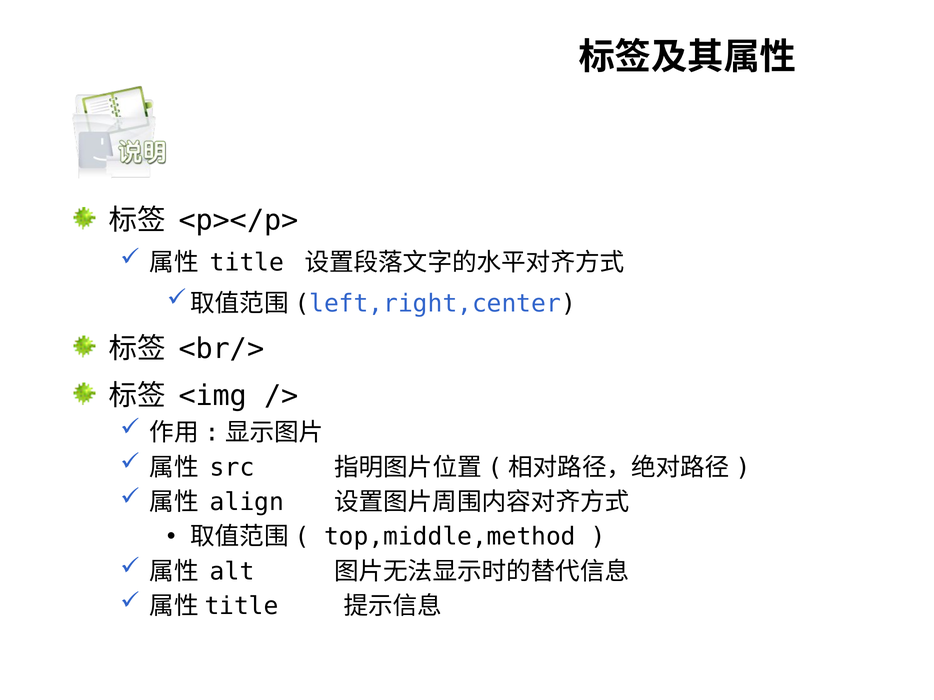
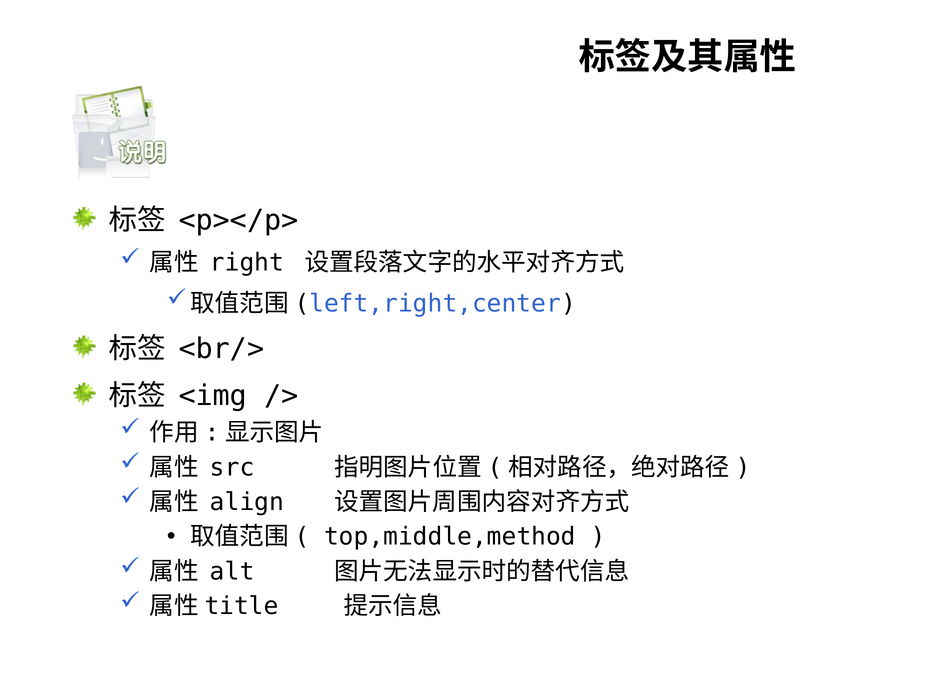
title: title -> right
